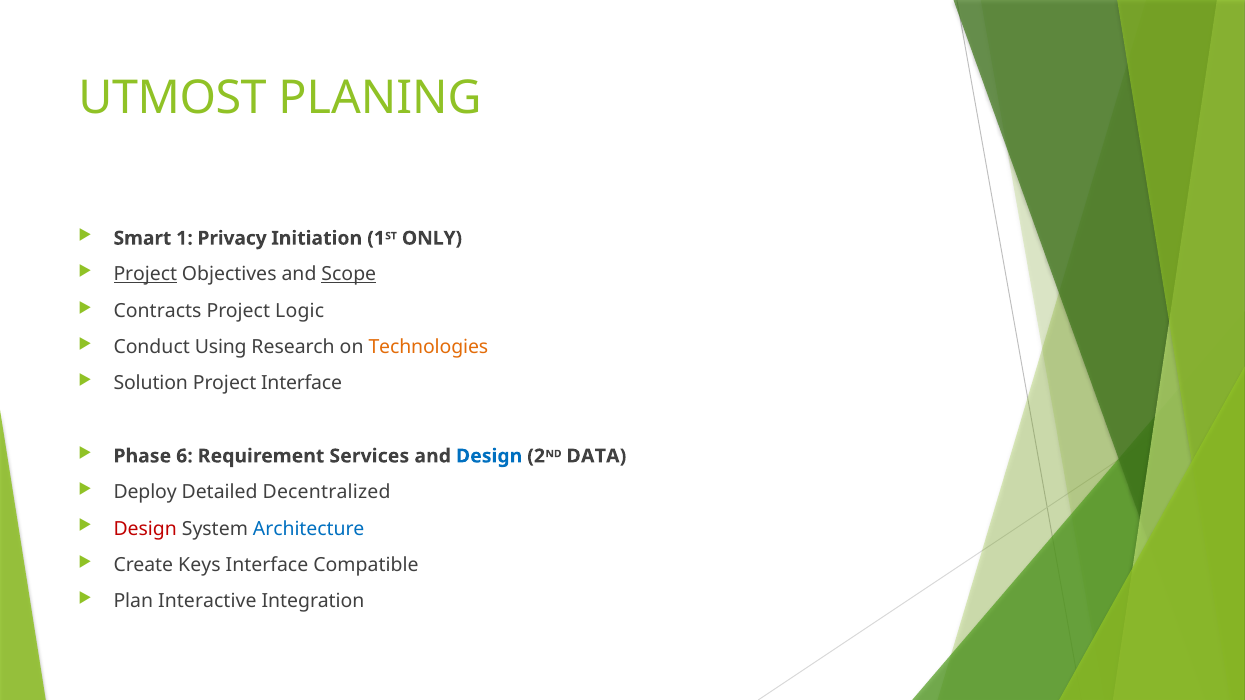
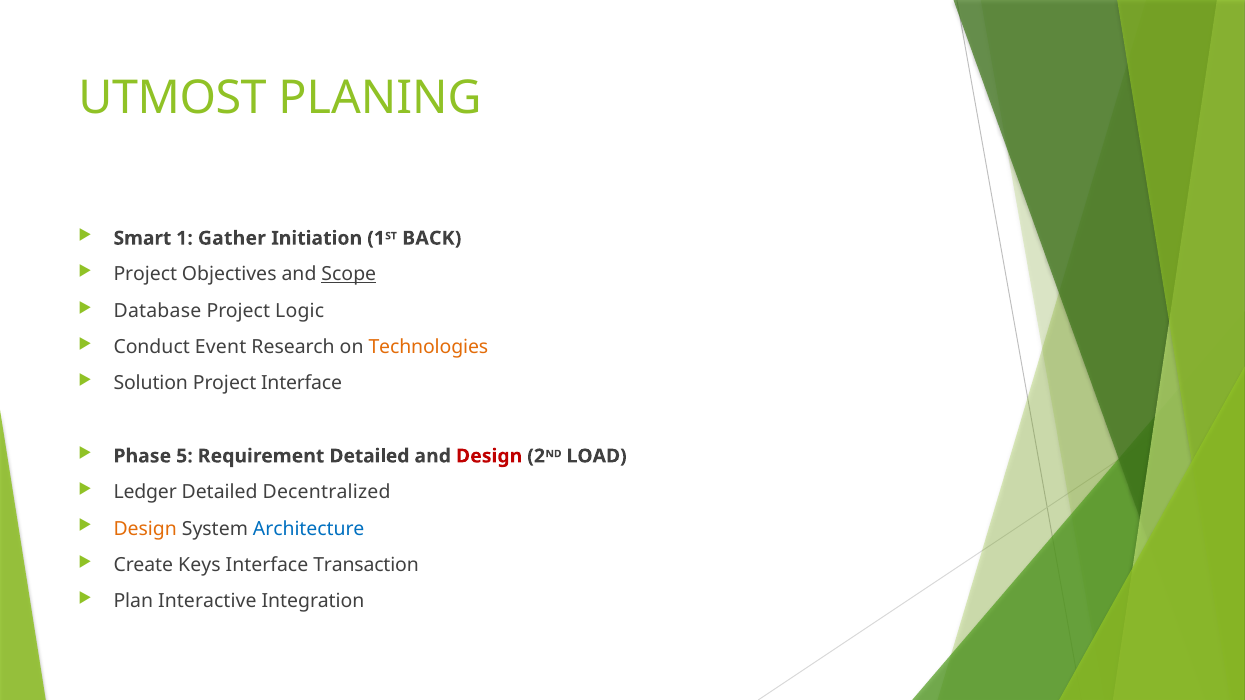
Privacy: Privacy -> Gather
ONLY: ONLY -> BACK
Project at (145, 275) underline: present -> none
Contracts: Contracts -> Database
Using: Using -> Event
6: 6 -> 5
Requirement Services: Services -> Detailed
Design at (489, 456) colour: blue -> red
DATA: DATA -> LOAD
Deploy: Deploy -> Ledger
Design at (145, 529) colour: red -> orange
Compatible: Compatible -> Transaction
